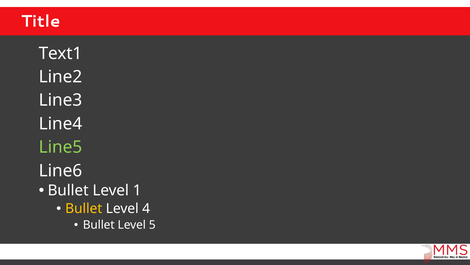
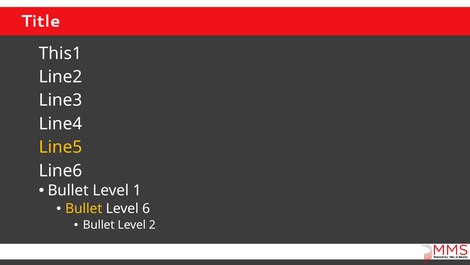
Text1: Text1 -> This1
Line5 colour: light green -> yellow
4: 4 -> 6
5: 5 -> 2
